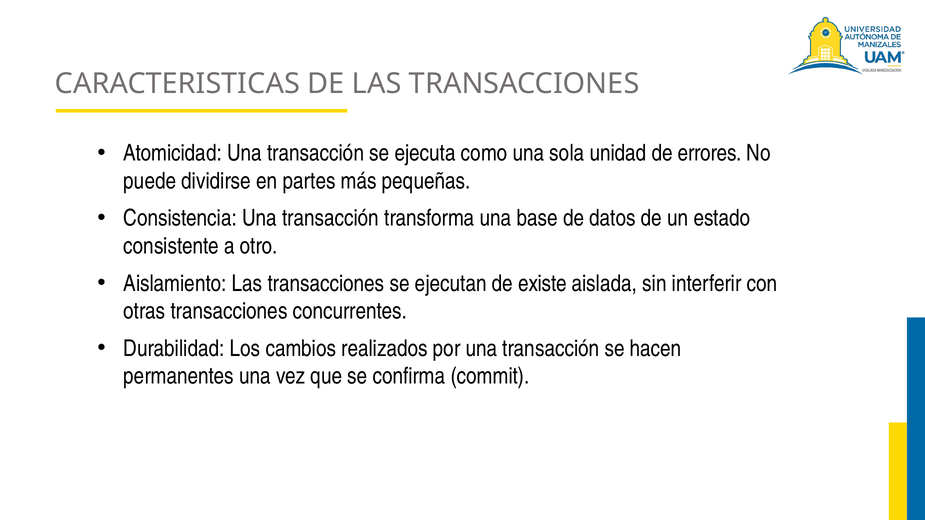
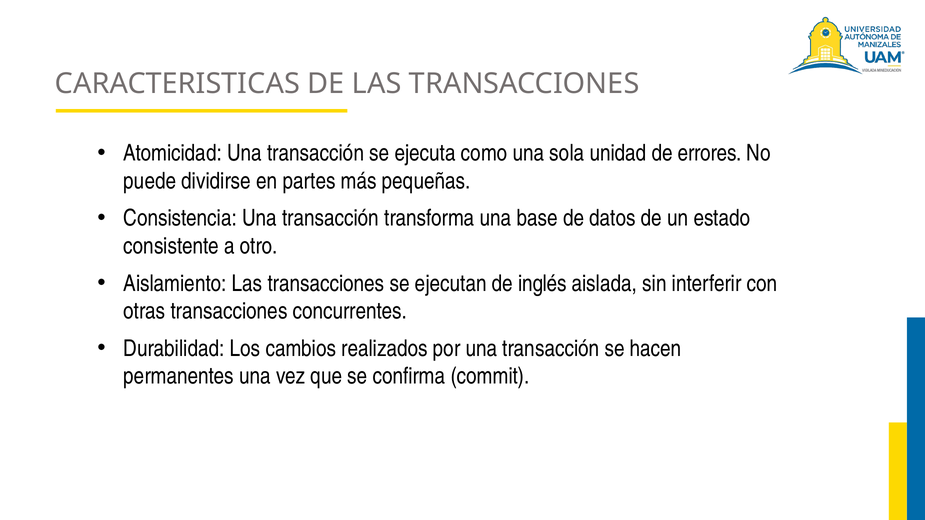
existe: existe -> inglés
